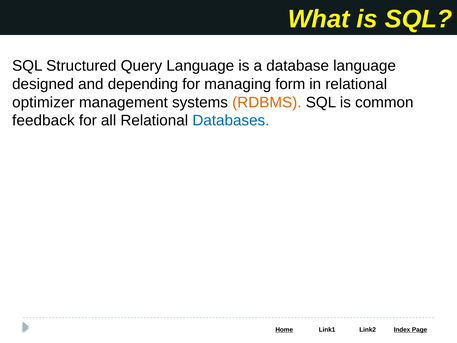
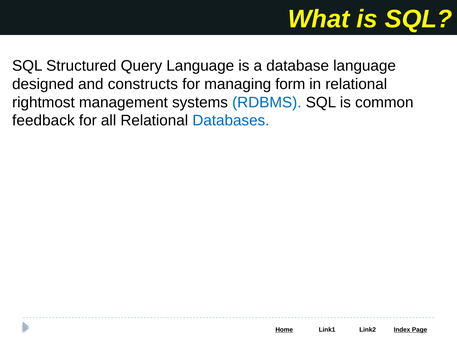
depending: depending -> constructs
optimizer: optimizer -> rightmost
RDBMS colour: orange -> blue
